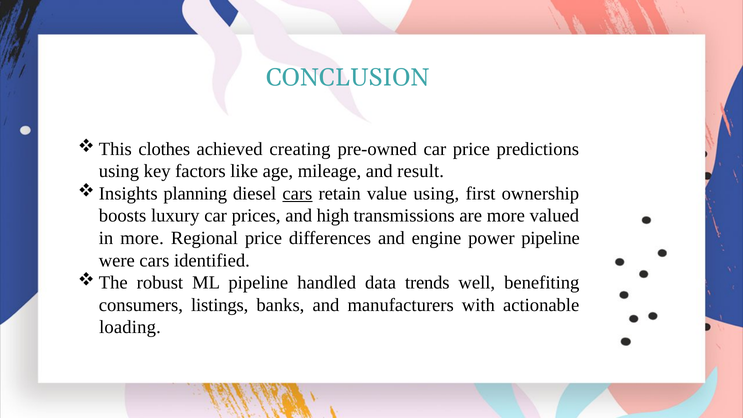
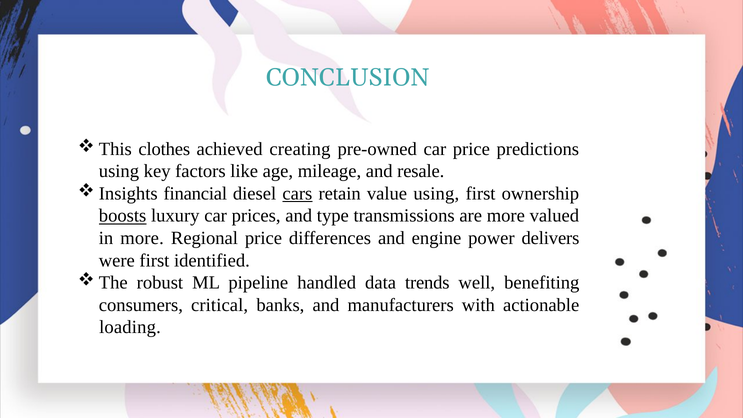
result: result -> resale
planning: planning -> financial
boosts underline: none -> present
high: high -> type
power pipeline: pipeline -> delivers
were cars: cars -> first
listings: listings -> critical
